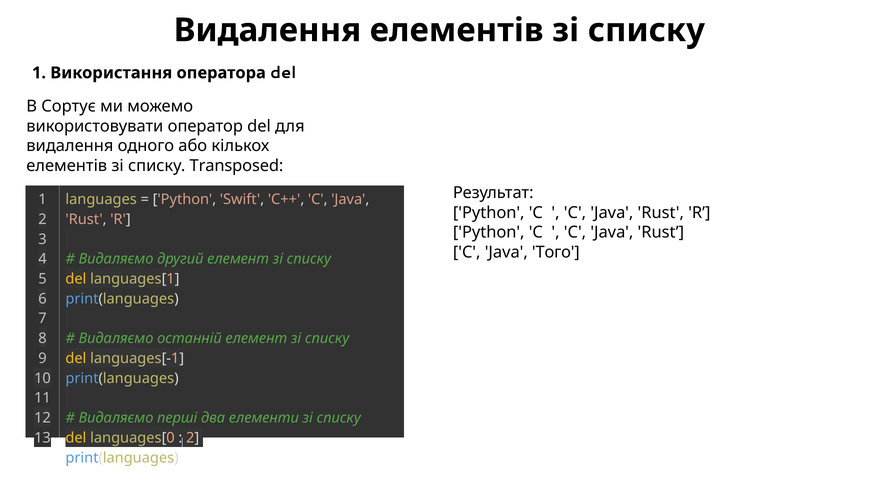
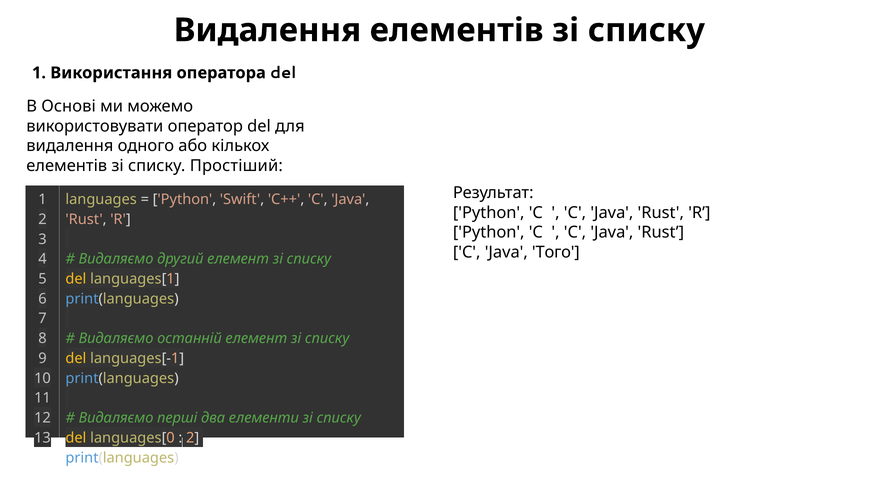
Сортує: Сортує -> Основі
Transposed: Transposed -> Простіший
